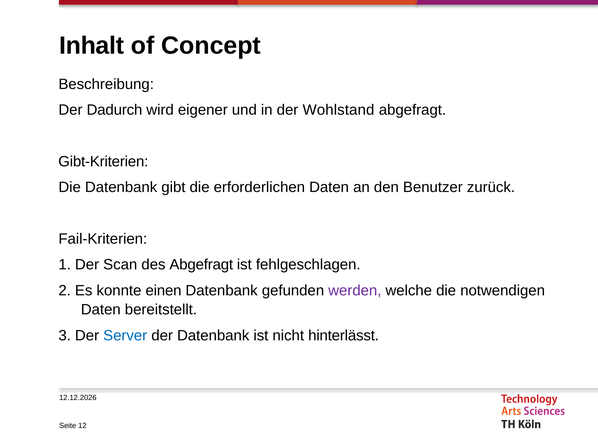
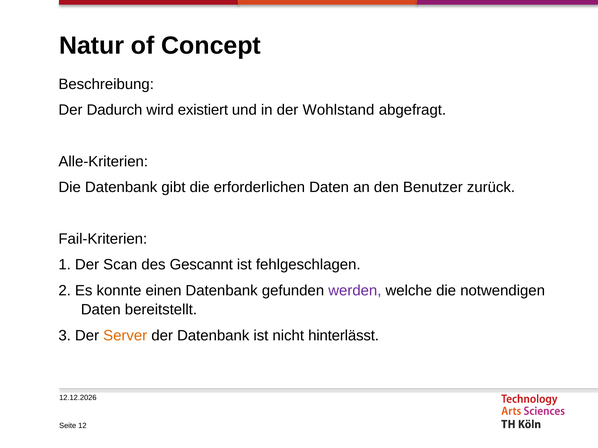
Inhalt: Inhalt -> Natur
eigener: eigener -> existiert
Gibt-Kriterien: Gibt-Kriterien -> Alle-Kriterien
des Abgefragt: Abgefragt -> Gescannt
Server colour: blue -> orange
